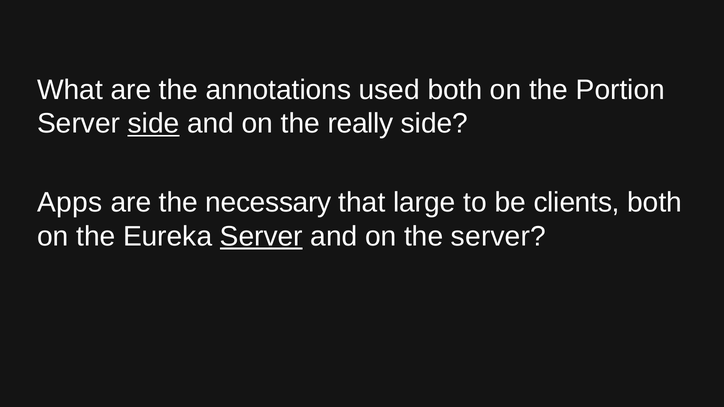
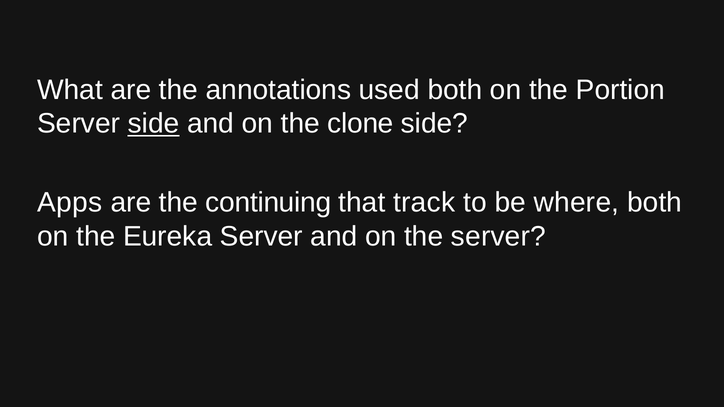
really: really -> clone
necessary: necessary -> continuing
large: large -> track
clients: clients -> where
Server at (261, 236) underline: present -> none
